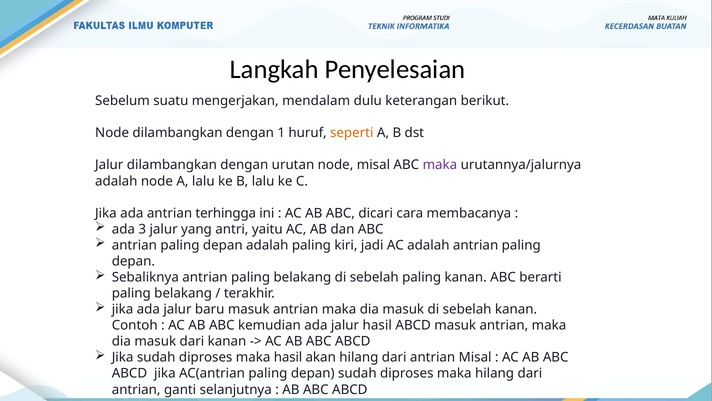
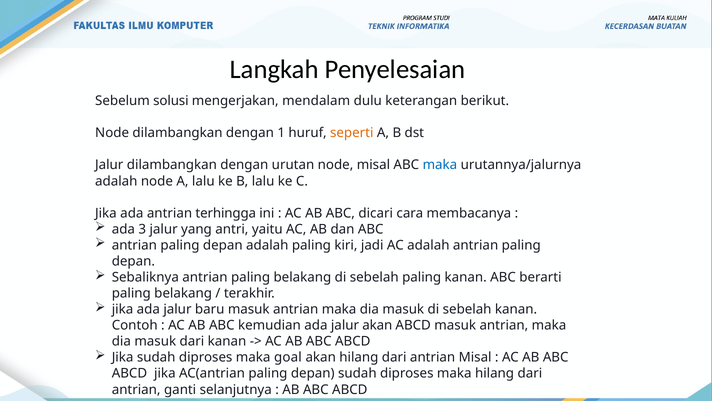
suatu: suatu -> solusi
maka at (440, 165) colour: purple -> blue
jalur hasil: hasil -> akan
maka hasil: hasil -> goal
